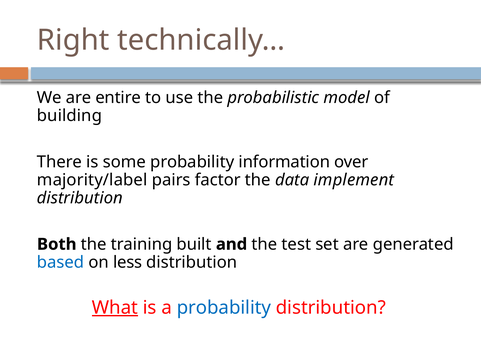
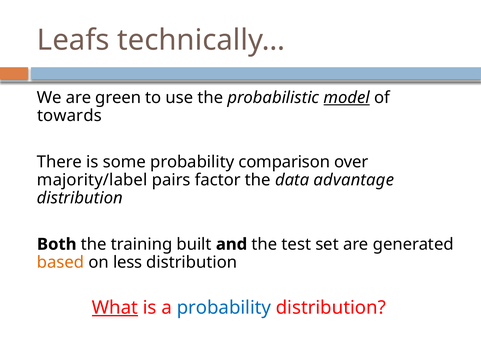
Right: Right -> Leafs
entire: entire -> green
model underline: none -> present
building: building -> towards
information: information -> comparison
implement: implement -> advantage
based colour: blue -> orange
